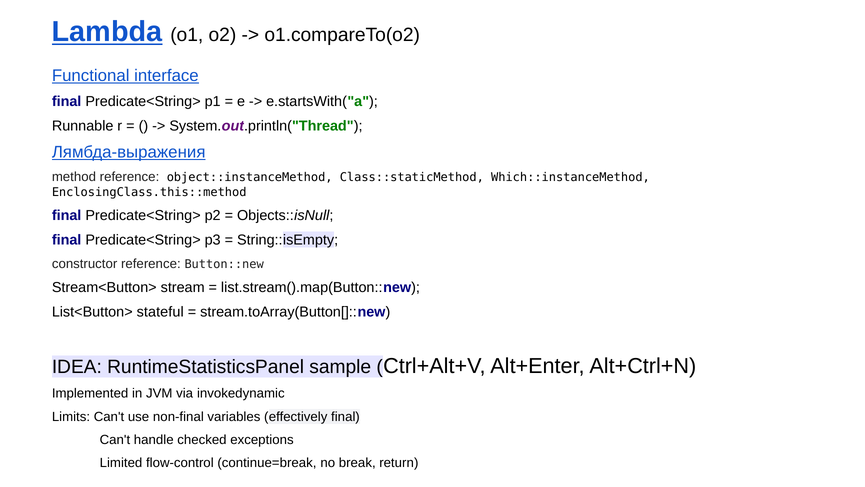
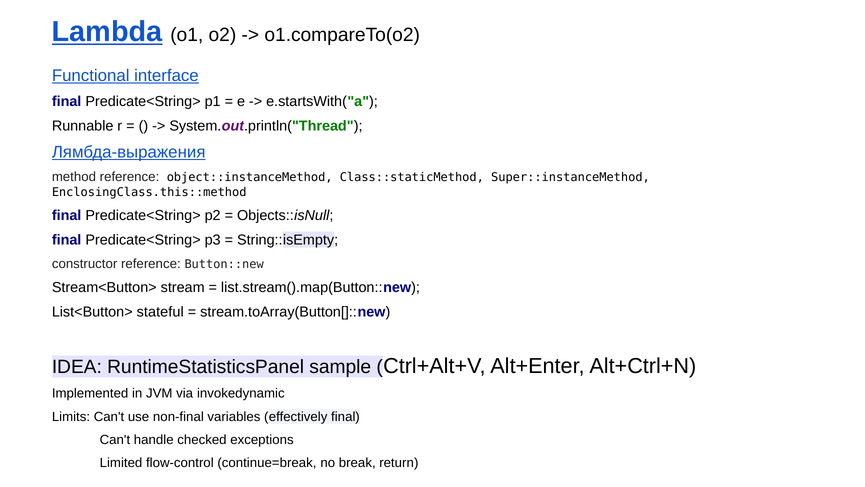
Which::instanceMethod: Which::instanceMethod -> Super::instanceMethod
